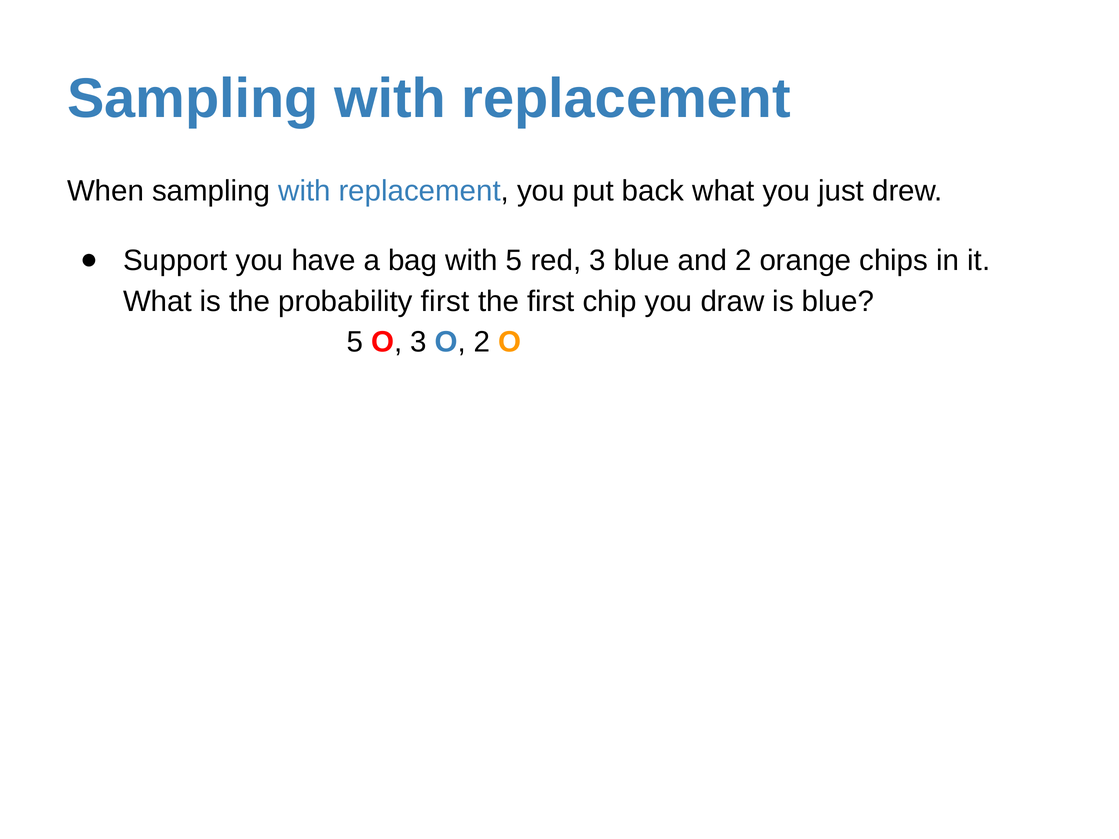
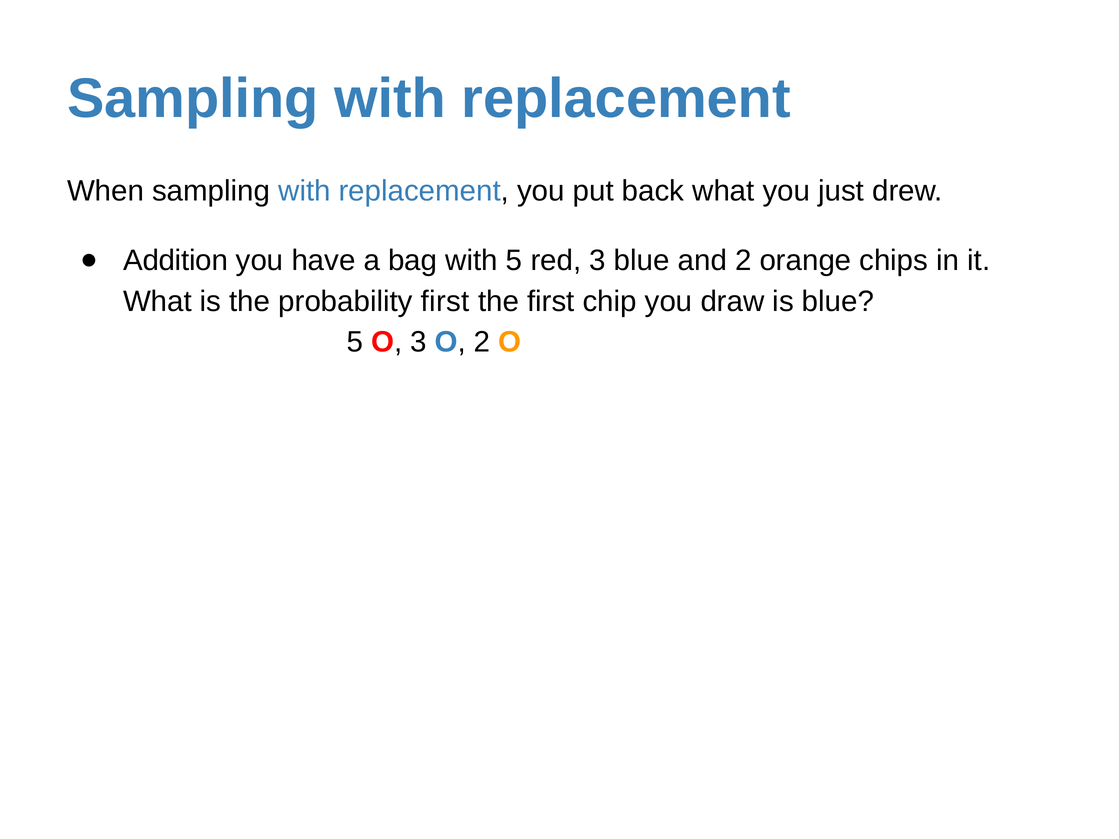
Support: Support -> Addition
